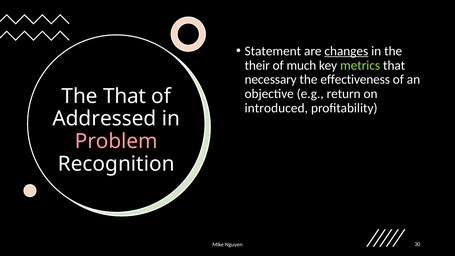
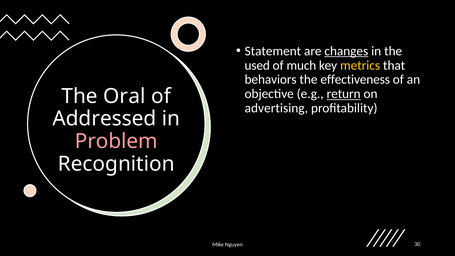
their: their -> used
metrics colour: light green -> yellow
necessary: necessary -> behaviors
return underline: none -> present
The That: That -> Oral
introduced: introduced -> advertising
